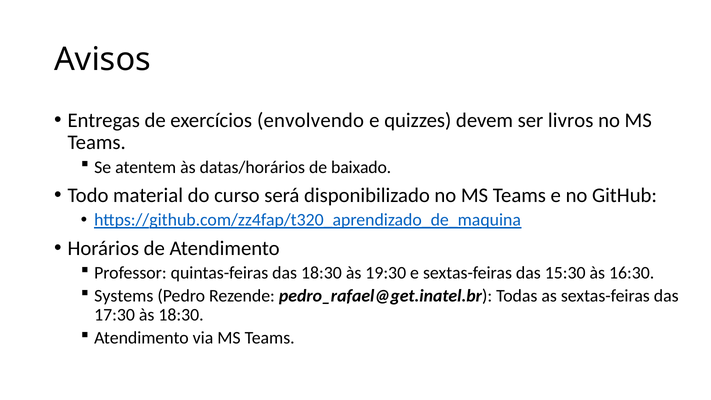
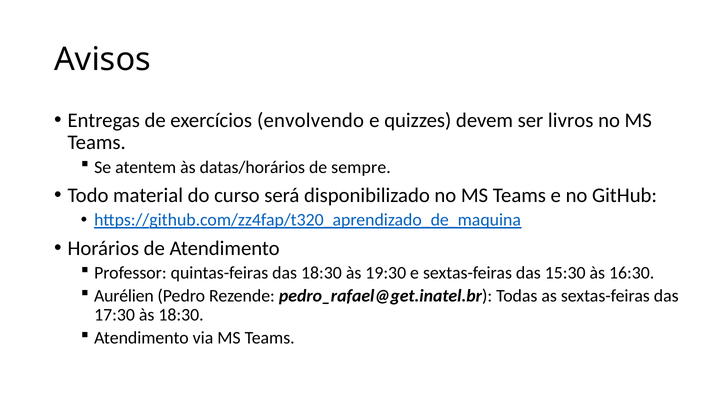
baixado: baixado -> sempre
Systems: Systems -> Aurélien
